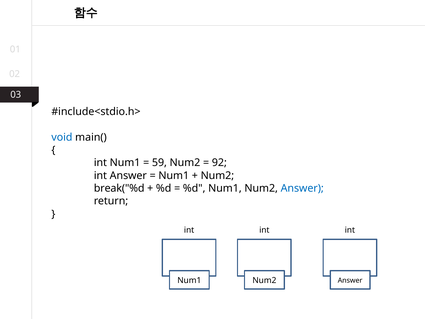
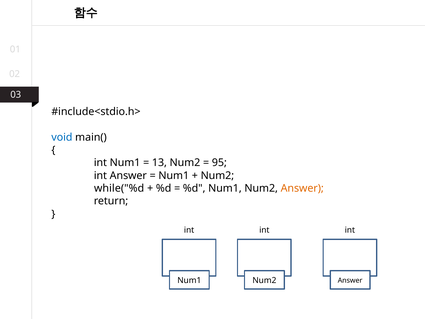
59: 59 -> 13
92: 92 -> 95
break("%d: break("%d -> while("%d
Answer at (302, 188) colour: blue -> orange
